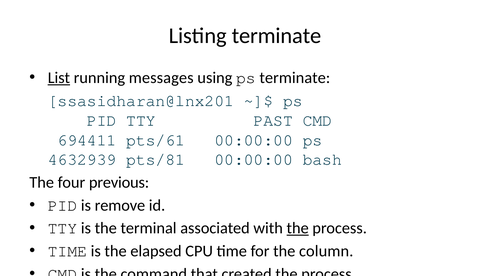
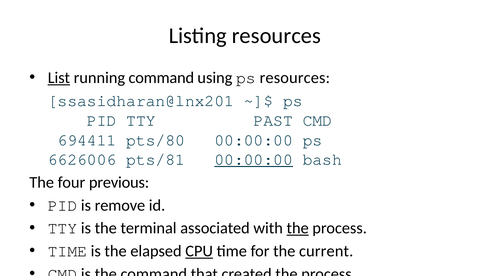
Listing terminate: terminate -> resources
running messages: messages -> command
ps terminate: terminate -> resources
pts/61: pts/61 -> pts/80
4632939: 4632939 -> 6626006
00:00:00 at (254, 159) underline: none -> present
CPU underline: none -> present
column: column -> current
